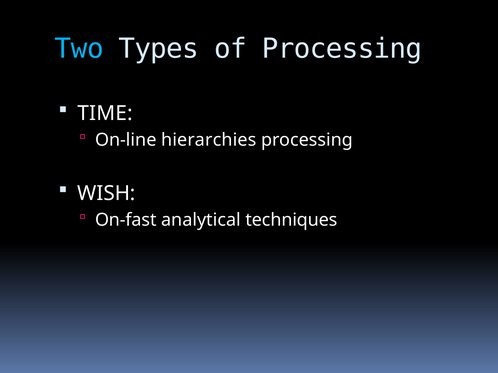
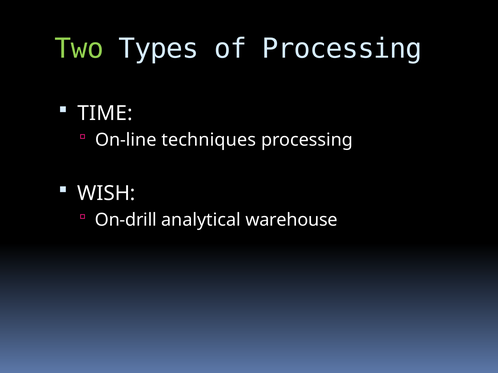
Two colour: light blue -> light green
hierarchies: hierarchies -> techniques
On-fast: On-fast -> On-drill
techniques: techniques -> warehouse
